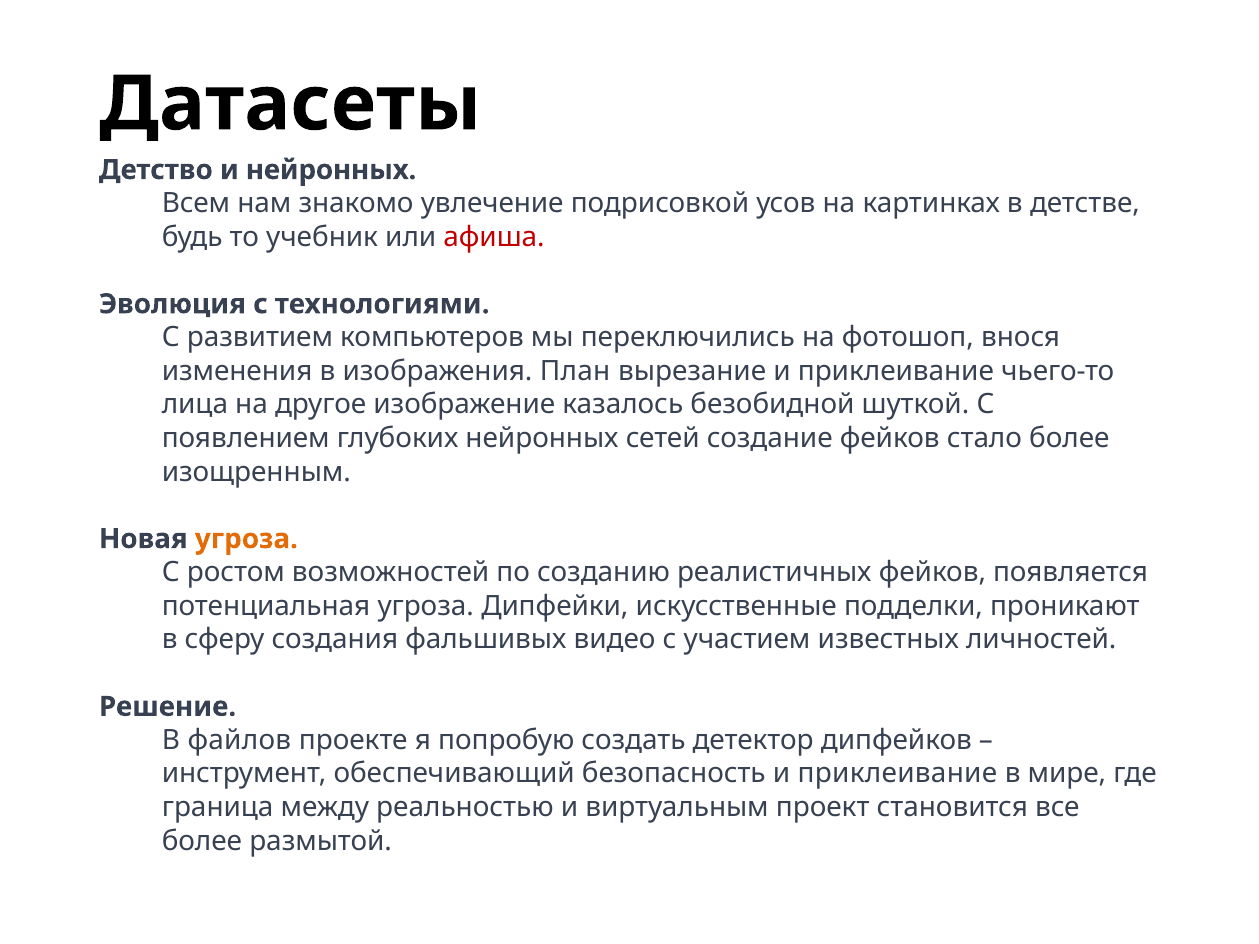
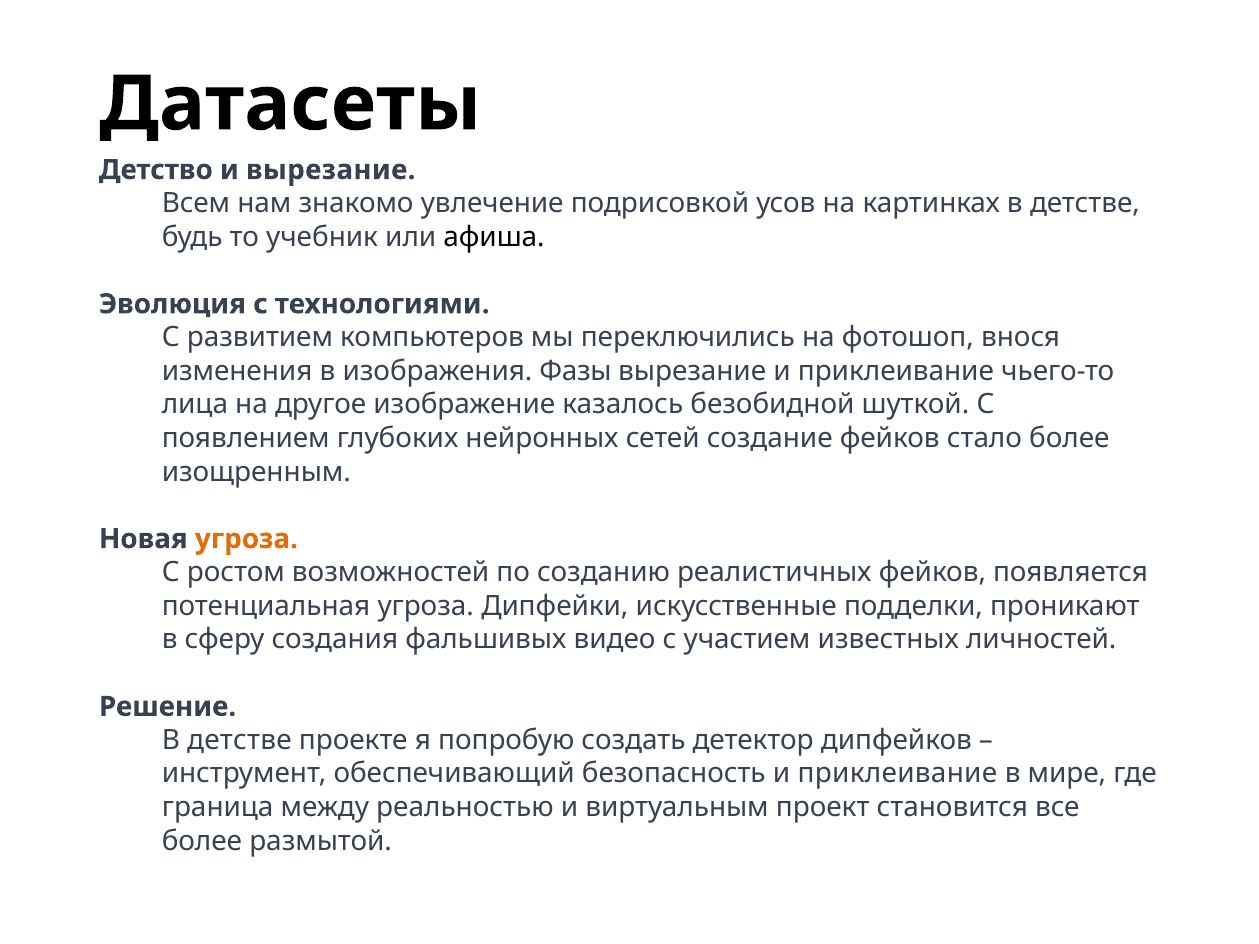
и нейронных: нейронных -> вырезание
афиша colour: red -> black
План: План -> Фазы
файлов at (239, 740): файлов -> детстве
